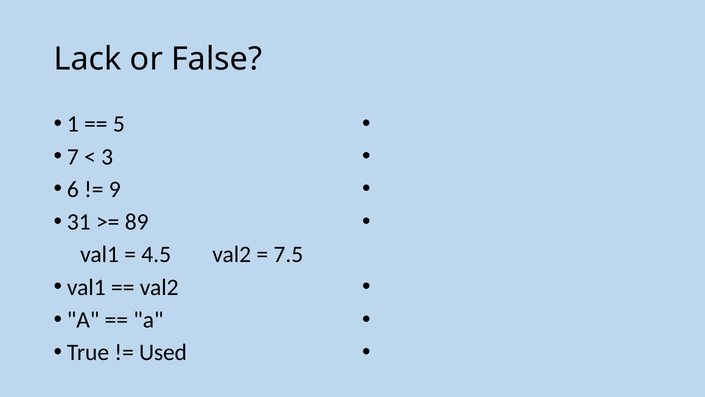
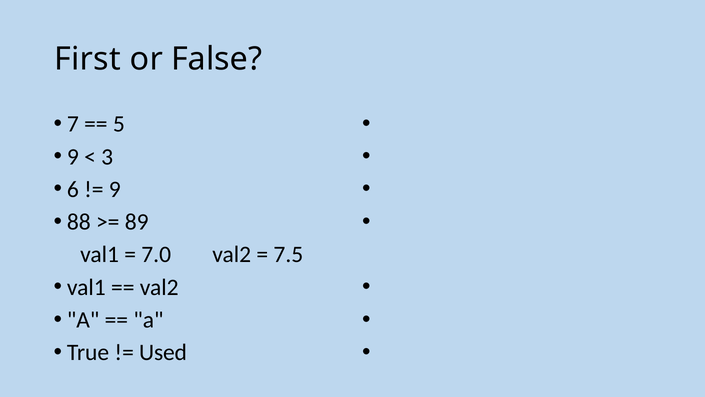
Lack: Lack -> First
1: 1 -> 7
7 at (73, 157): 7 -> 9
31: 31 -> 88
4.5: 4.5 -> 7.0
